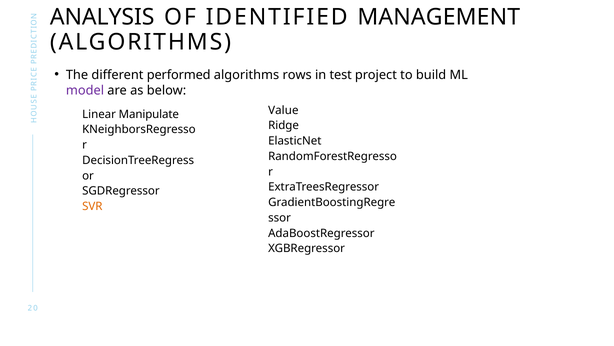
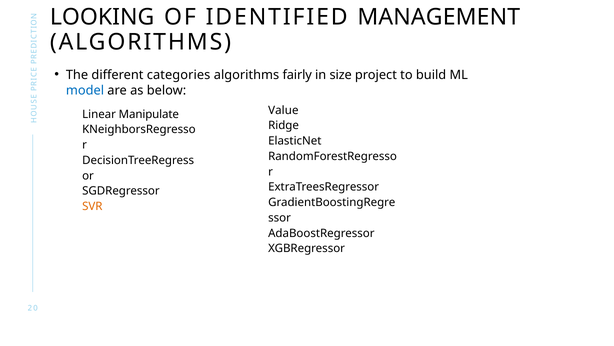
ANALYSIS: ANALYSIS -> LOOKING
performed: performed -> categories
rows: rows -> fairly
test: test -> size
model colour: purple -> blue
